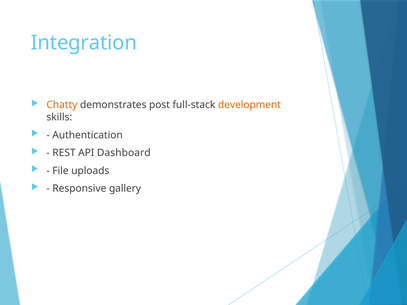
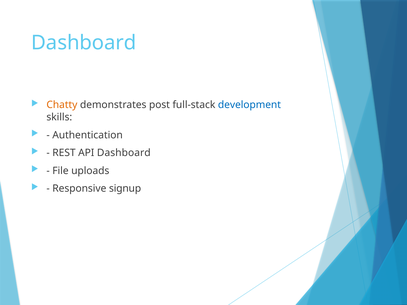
Integration at (84, 43): Integration -> Dashboard
development colour: orange -> blue
gallery: gallery -> signup
